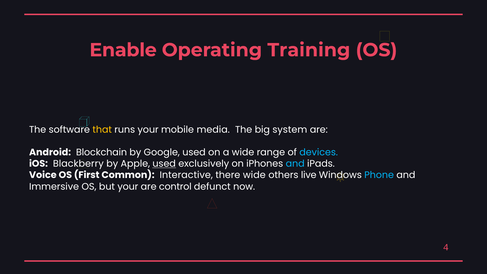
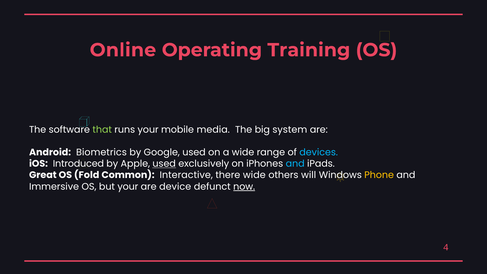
Enable: Enable -> Online
that colour: yellow -> light green
Blockchain: Blockchain -> Biometrics
Blackberry: Blackberry -> Introduced
Voice: Voice -> Great
First: First -> Fold
live: live -> will
Phone colour: light blue -> yellow
control: control -> device
now underline: none -> present
